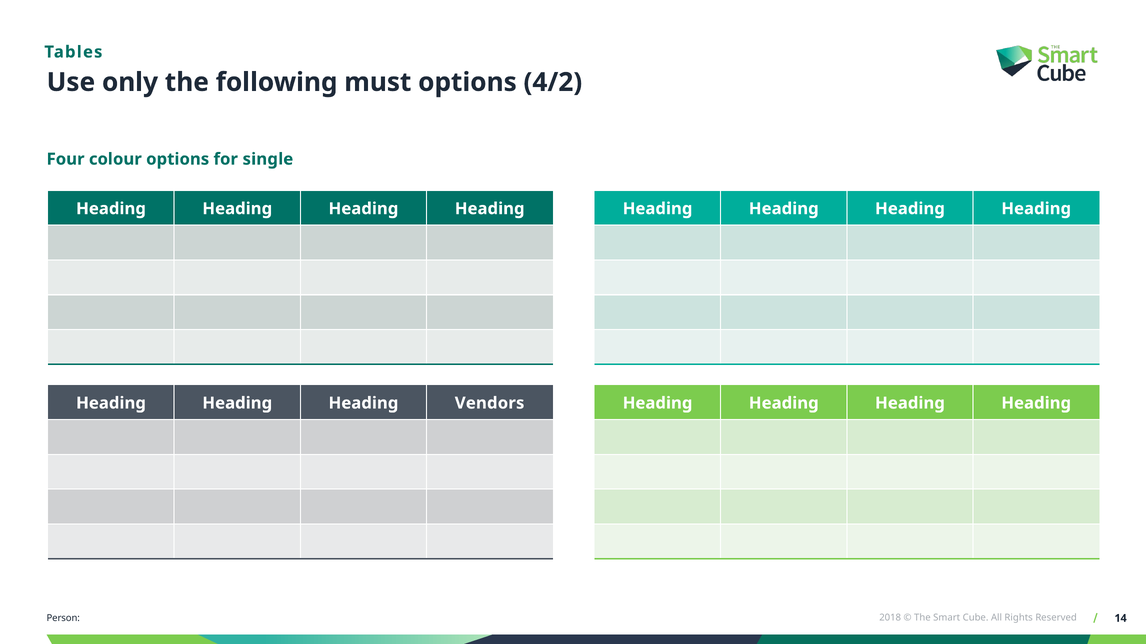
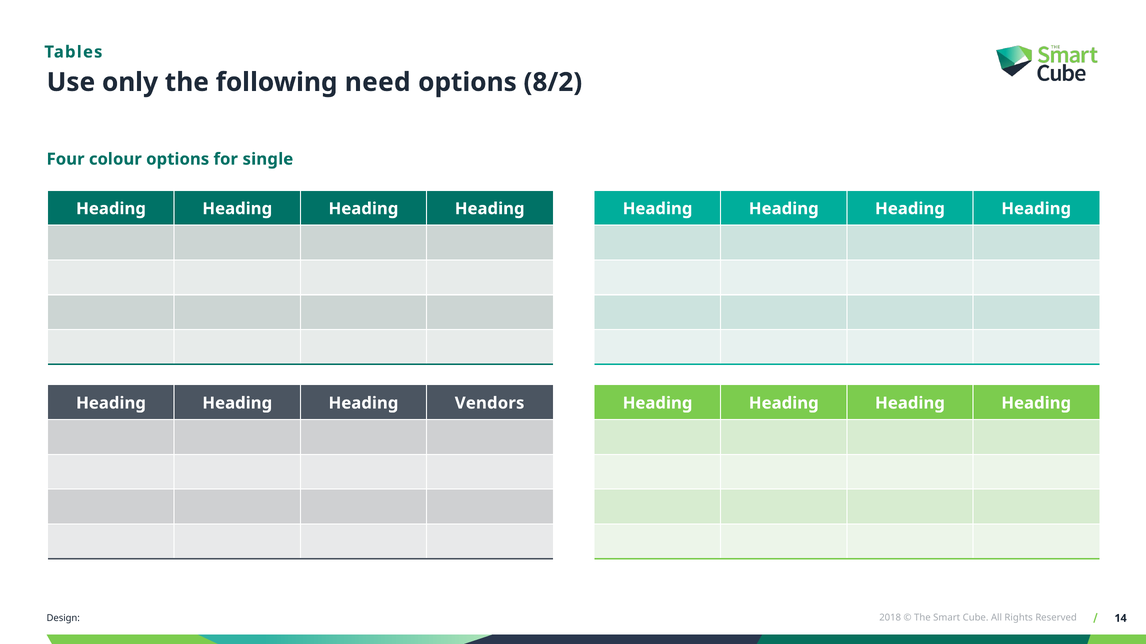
must: must -> need
4/2: 4/2 -> 8/2
Person: Person -> Design
